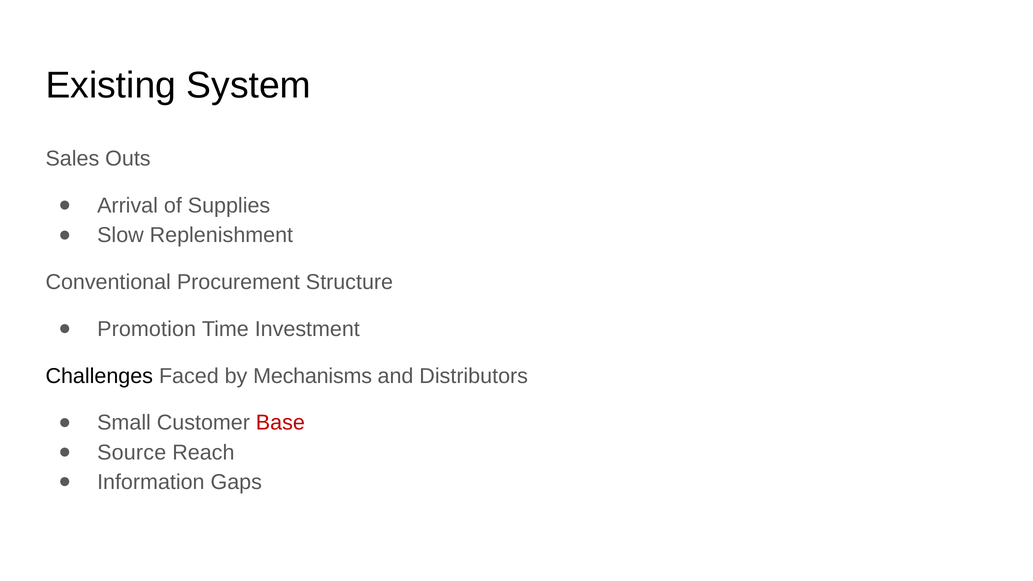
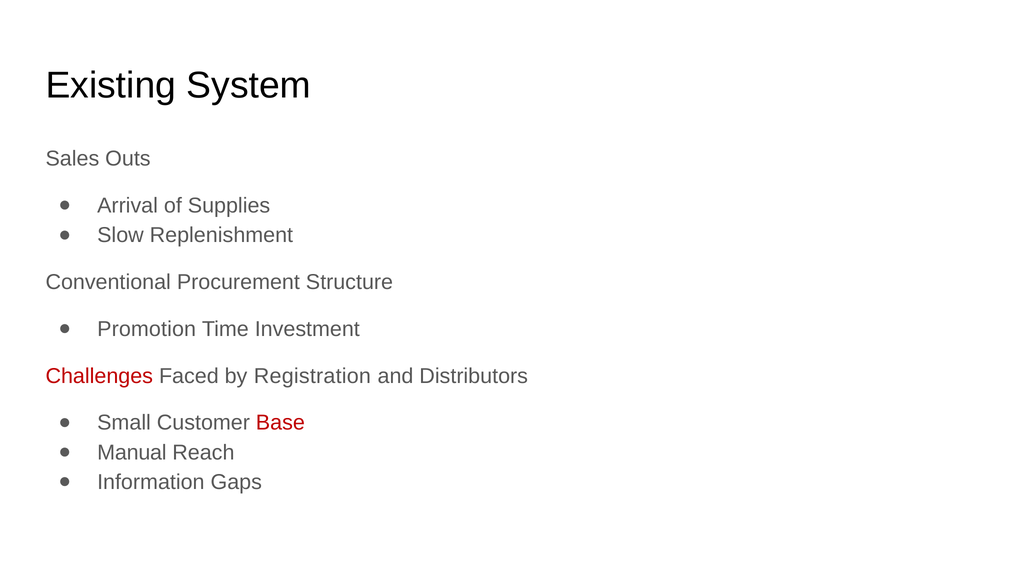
Challenges colour: black -> red
Mechanisms: Mechanisms -> Registration
Source: Source -> Manual
